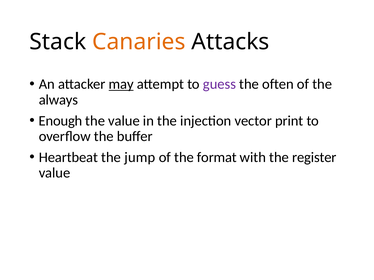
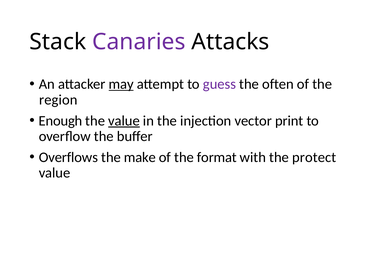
Canaries colour: orange -> purple
always: always -> region
value at (124, 121) underline: none -> present
Heartbeat: Heartbeat -> Overflows
jump: jump -> make
register: register -> protect
